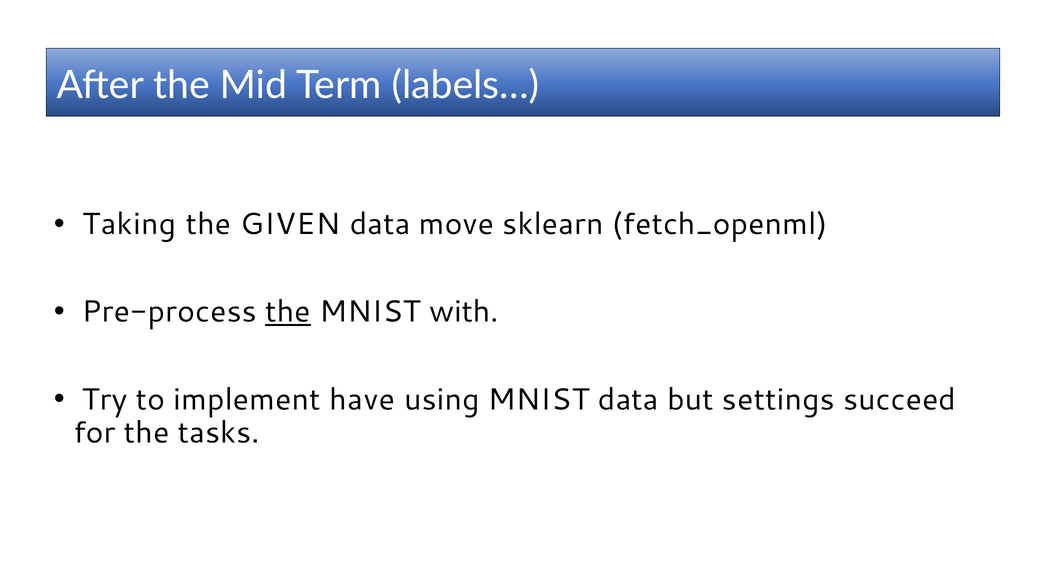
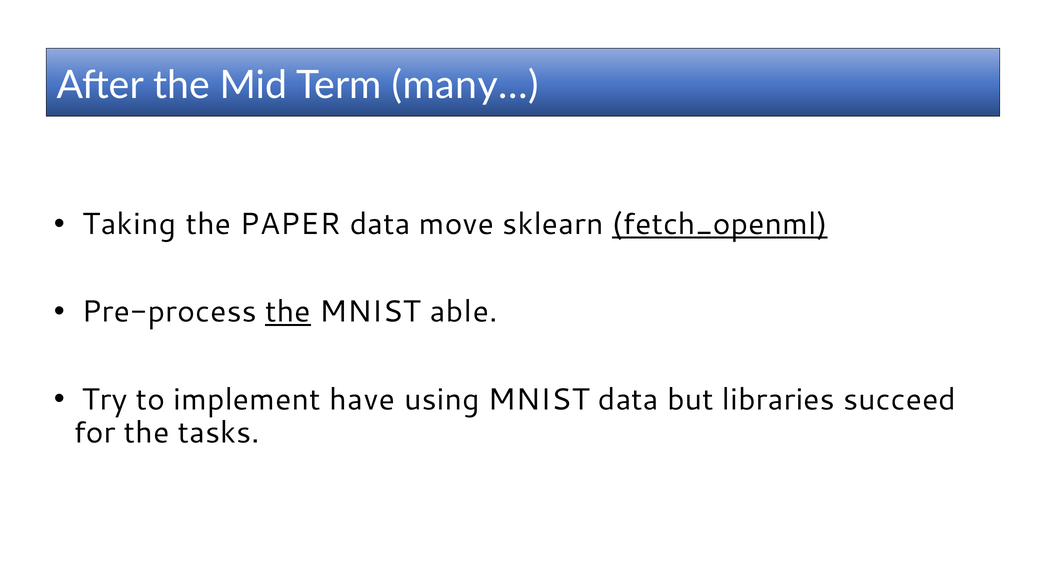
labels…: labels… -> many…
GIVEN: GIVEN -> PAPER
fetch_openml underline: none -> present
with: with -> able
settings: settings -> libraries
